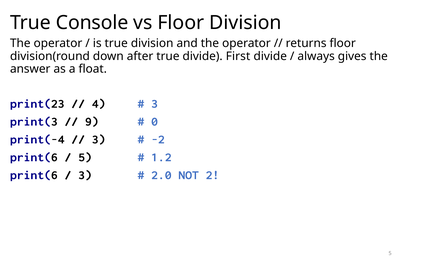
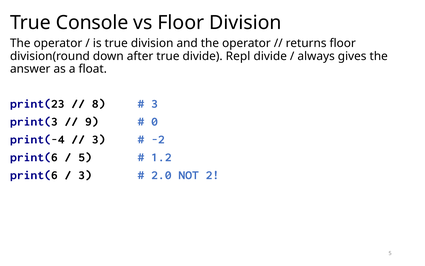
First: First -> Repl
4: 4 -> 8
